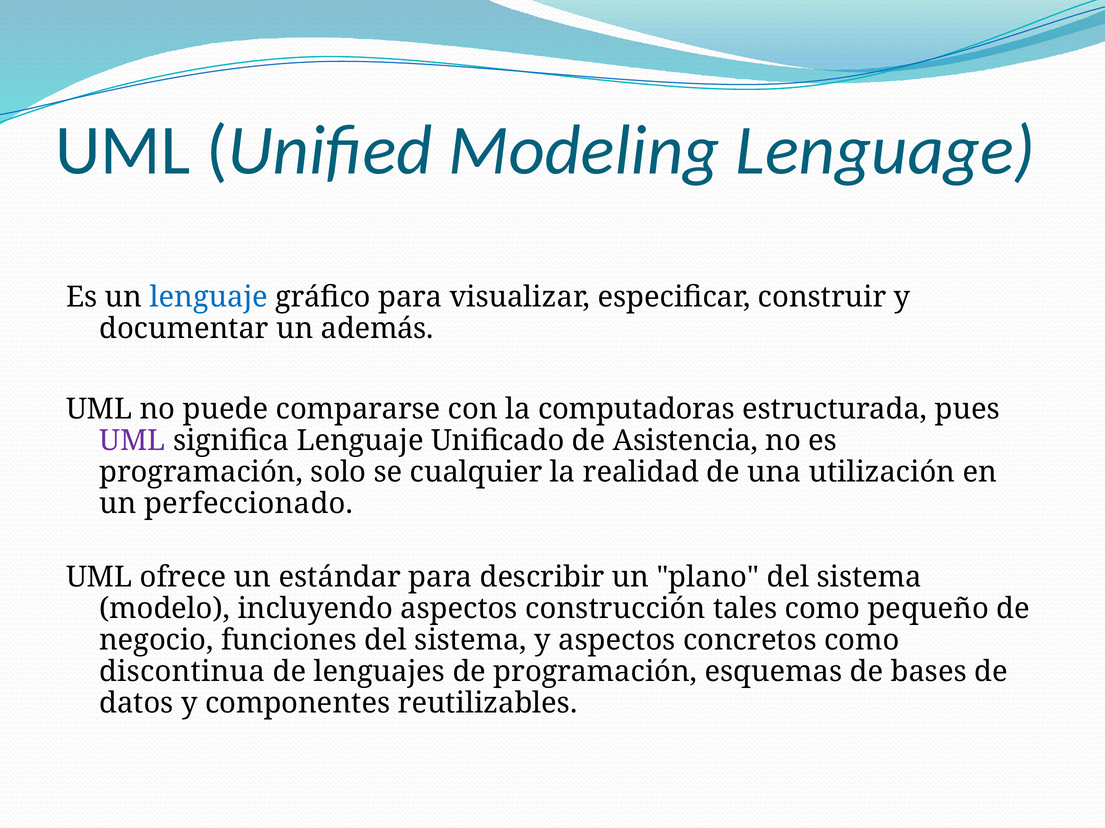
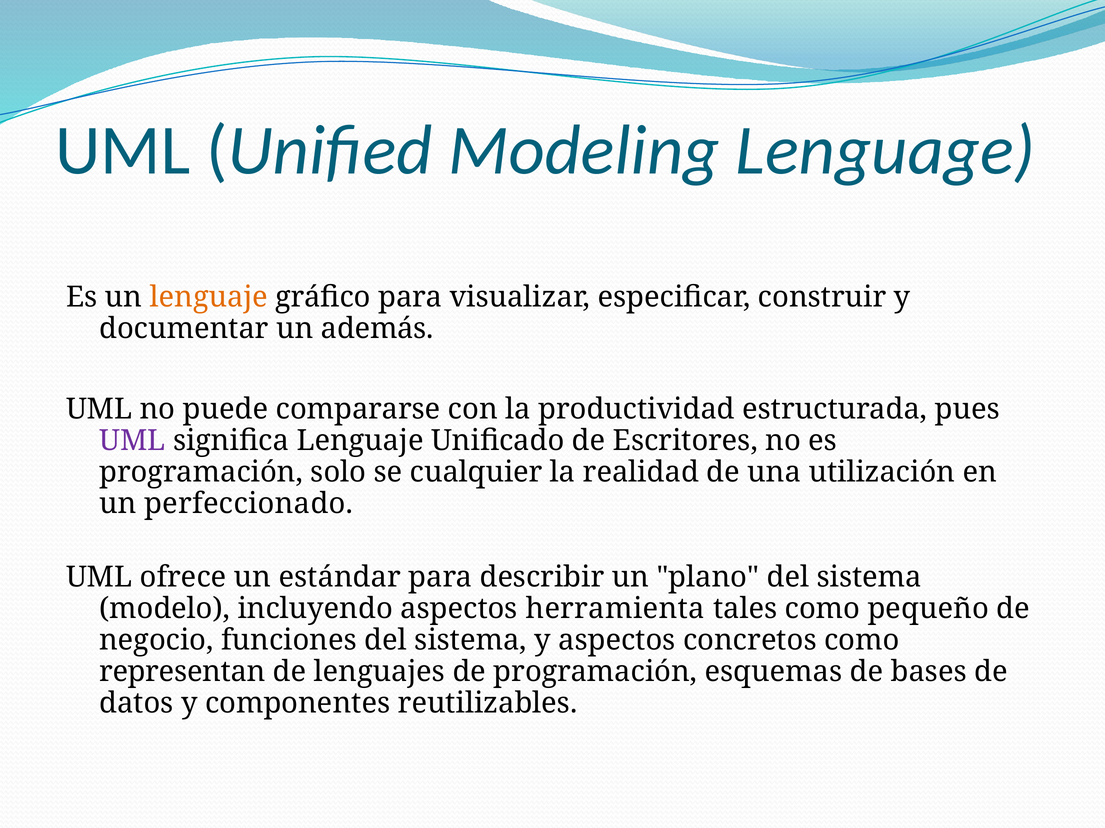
lenguaje at (209, 297) colour: blue -> orange
computadoras: computadoras -> productividad
Asistencia: Asistencia -> Escritores
construcción: construcción -> herramienta
discontinua: discontinua -> representan
